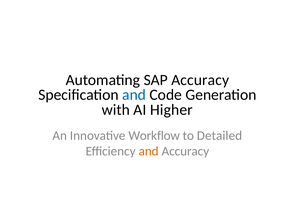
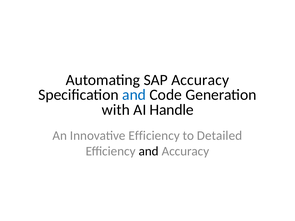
Higher: Higher -> Handle
Innovative Workflow: Workflow -> Efficiency
and at (149, 151) colour: orange -> black
